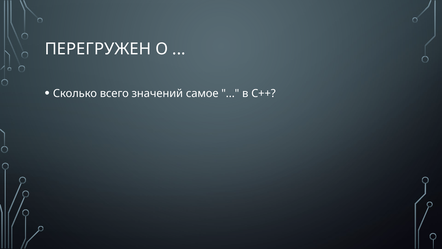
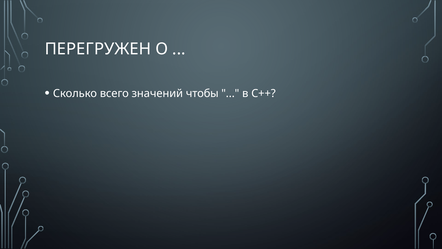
самое: самое -> чтобы
